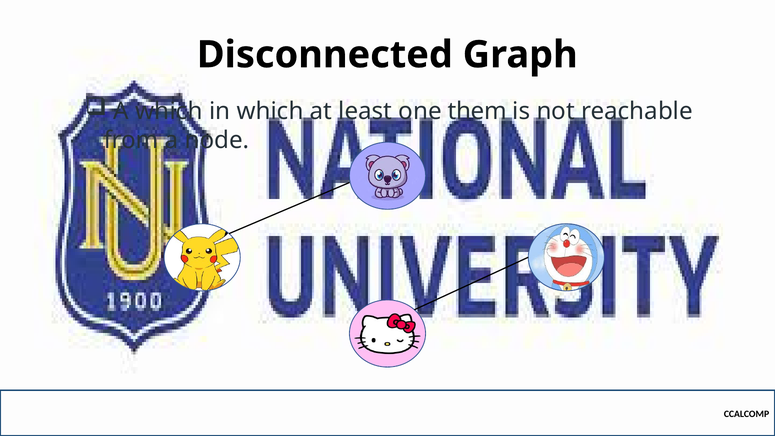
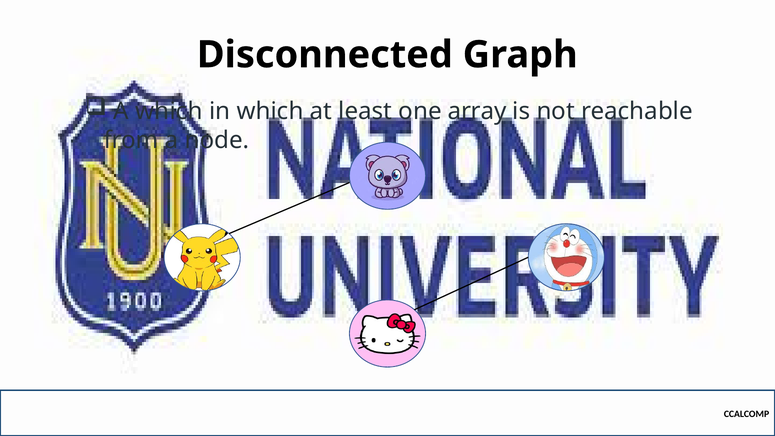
them: them -> array
